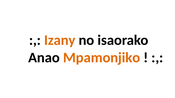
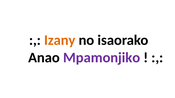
Mpamonjiko colour: orange -> purple
